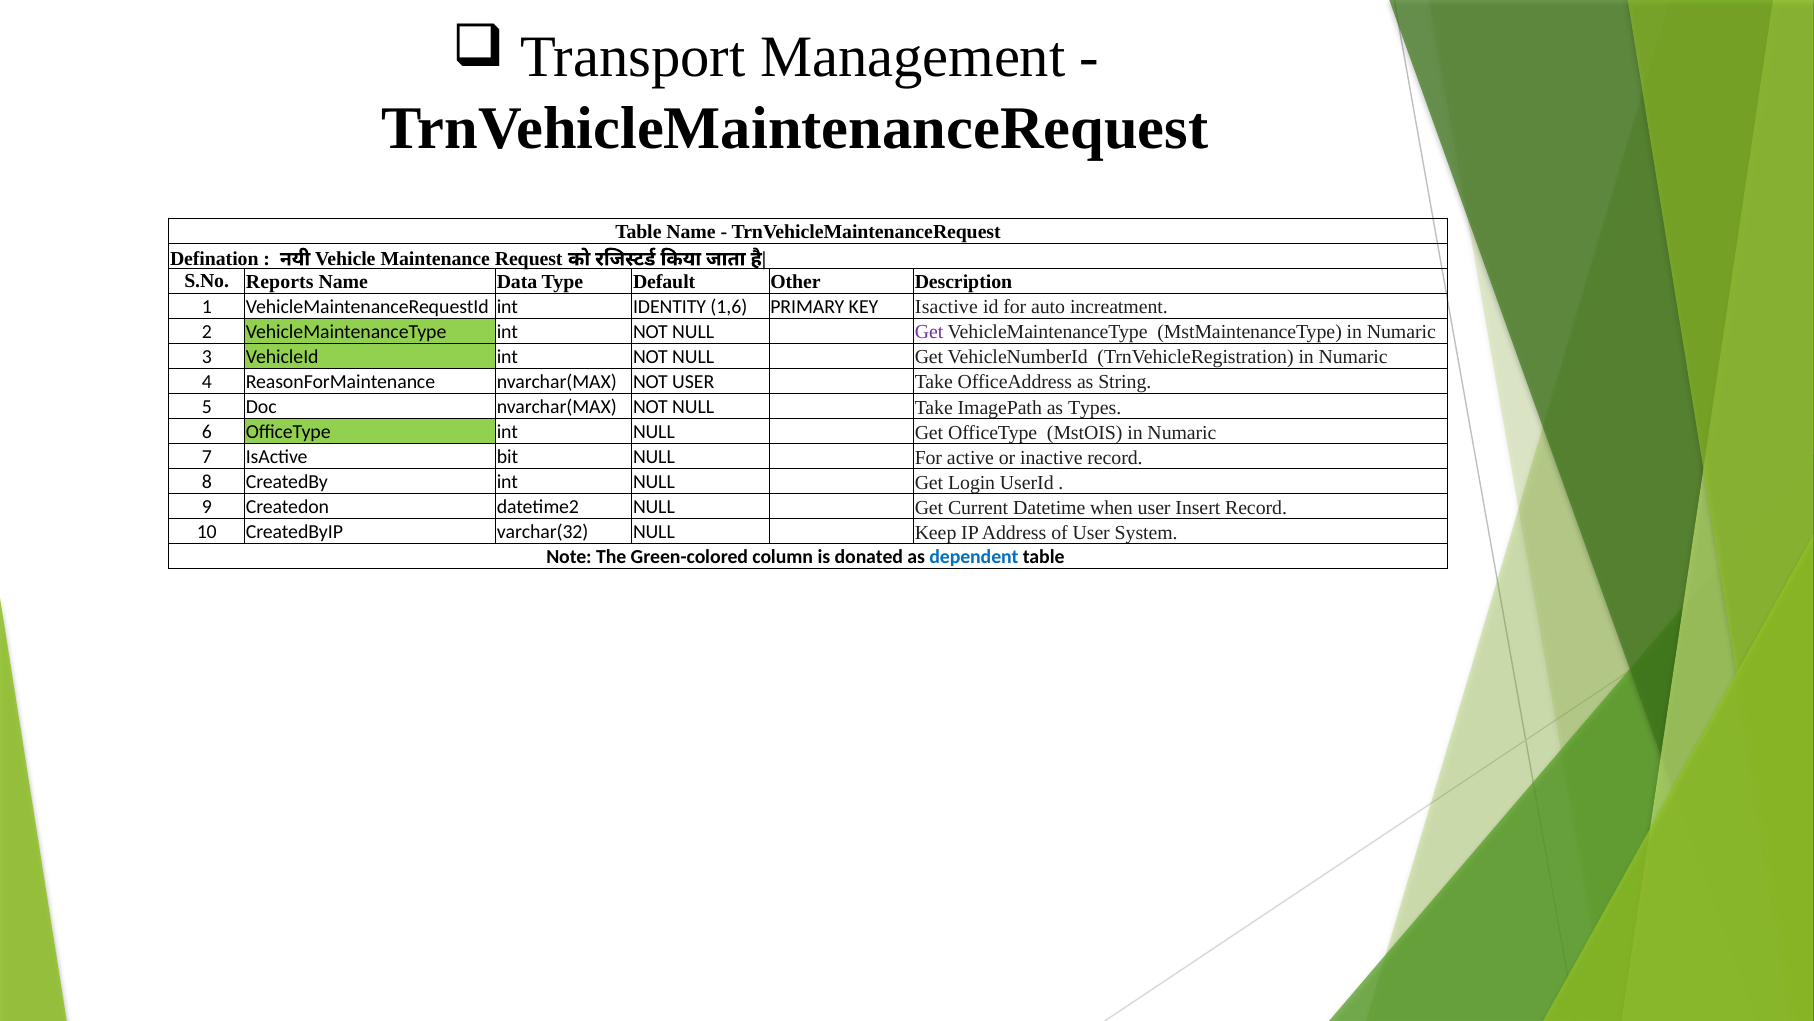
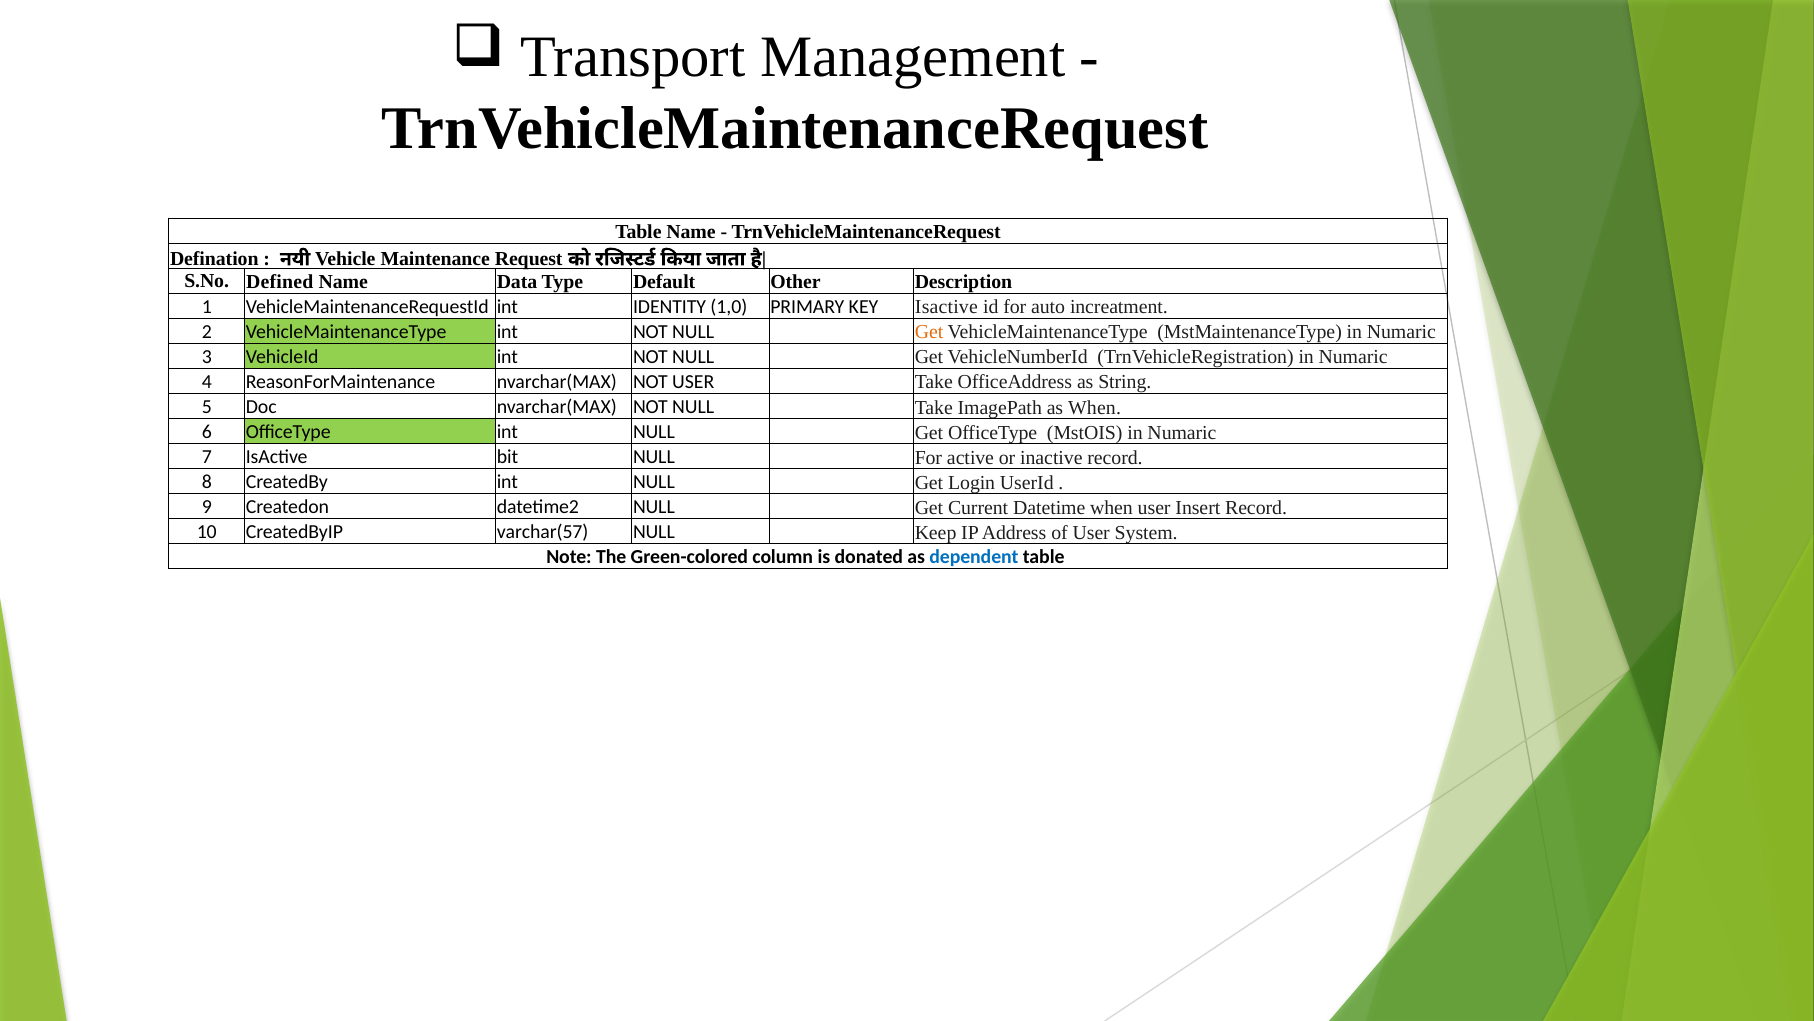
Reports: Reports -> Defined
1,6: 1,6 -> 1,0
Get at (929, 332) colour: purple -> orange
as Types: Types -> When
varchar(32: varchar(32 -> varchar(57
